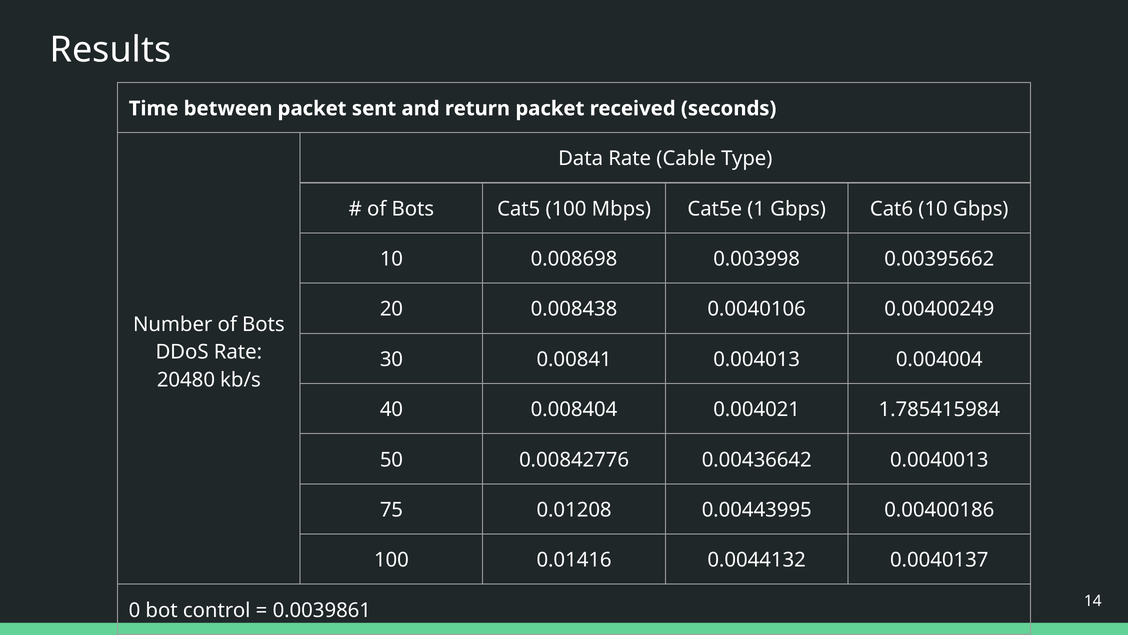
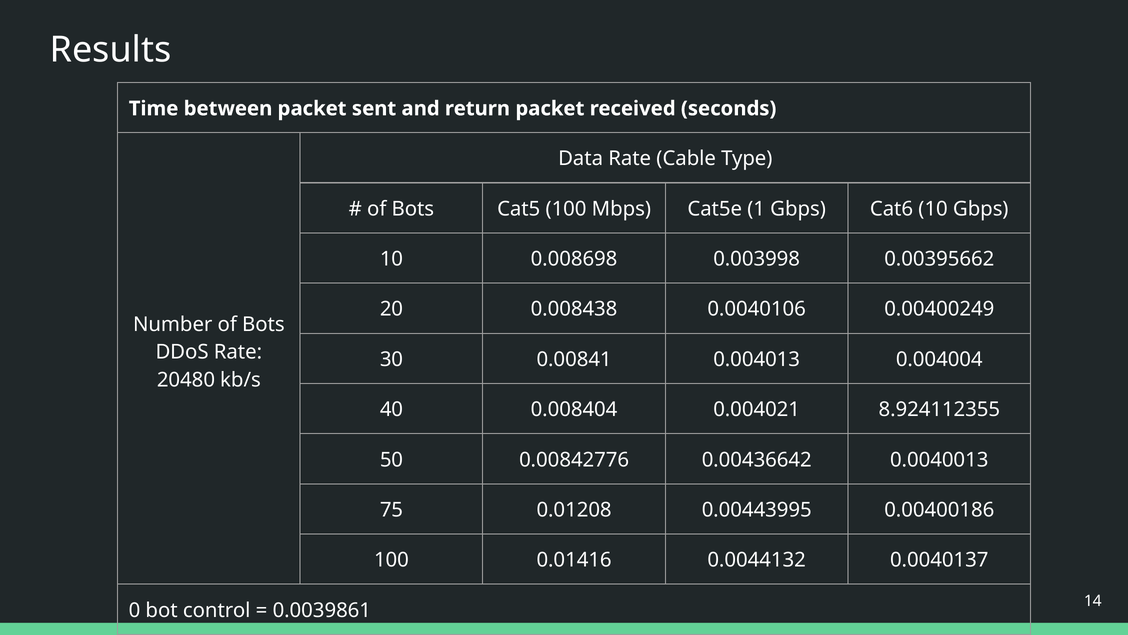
1.785415984: 1.785415984 -> 8.924112355
